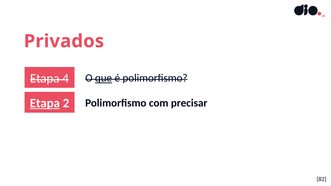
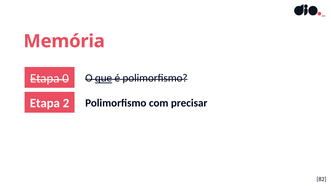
Privados: Privados -> Memória
4: 4 -> 0
Etapa at (45, 103) underline: present -> none
